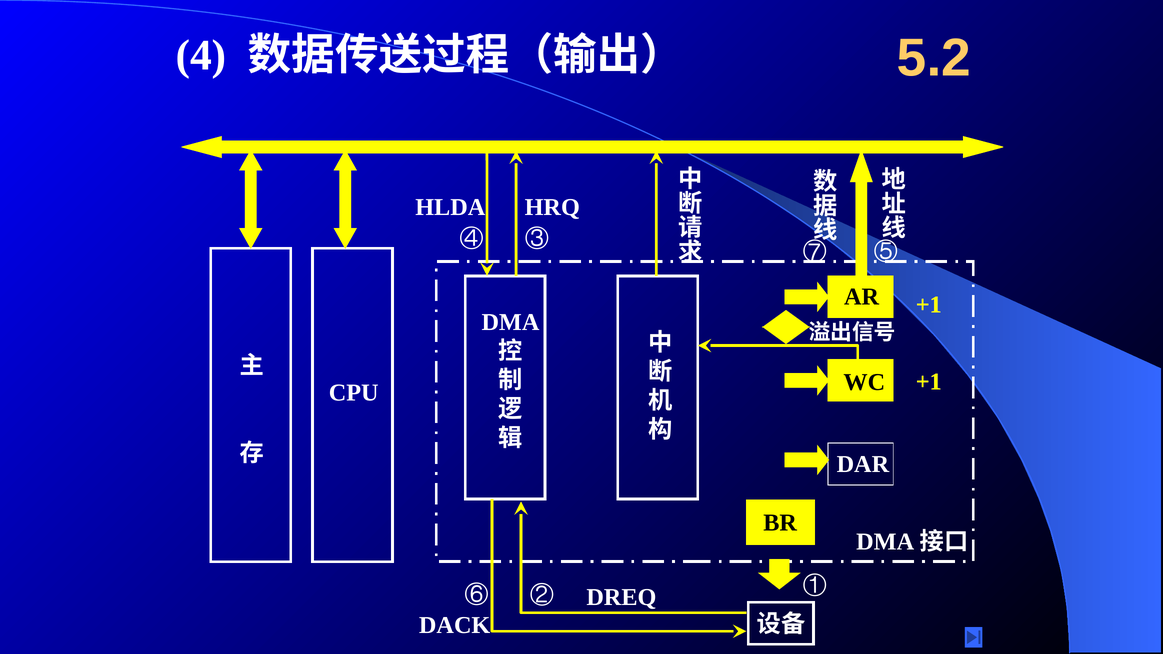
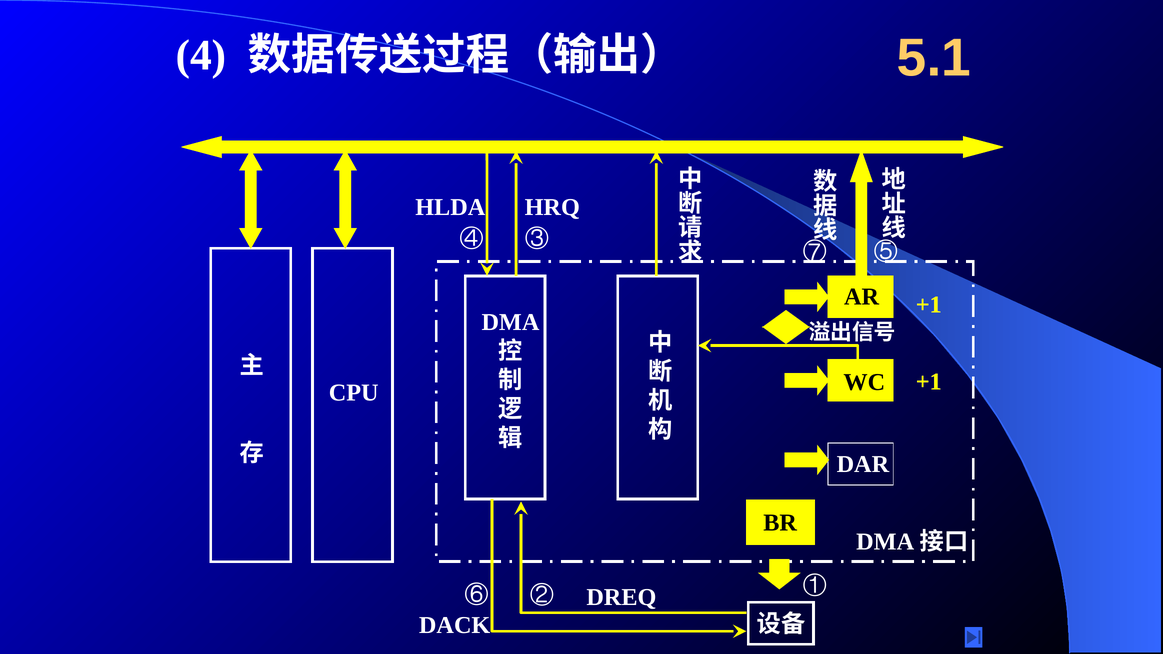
5.2: 5.2 -> 5.1
